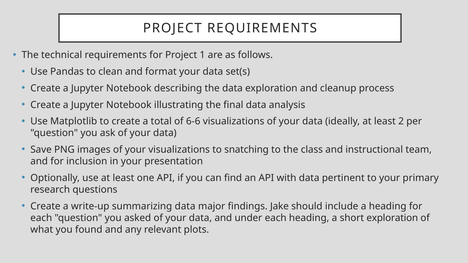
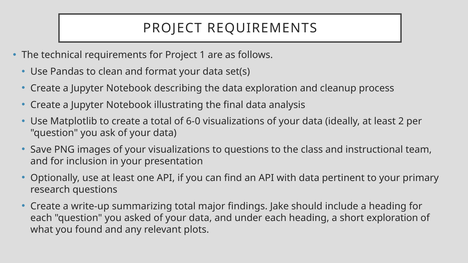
6-6: 6-6 -> 6-0
to snatching: snatching -> questions
summarizing data: data -> total
